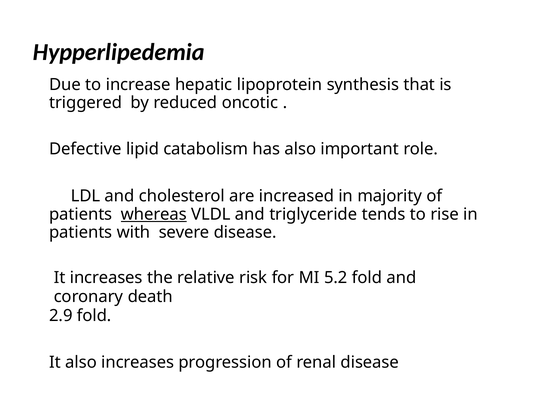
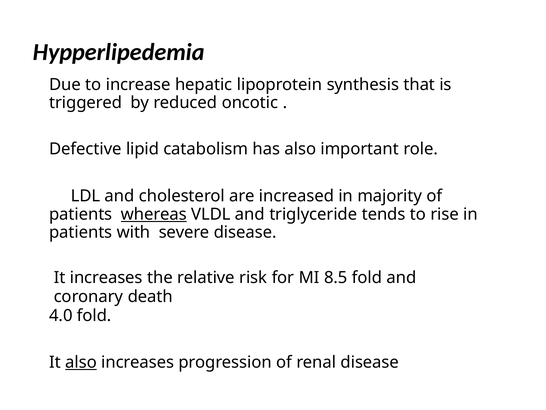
5.2: 5.2 -> 8.5
2.9: 2.9 -> 4.0
also at (81, 362) underline: none -> present
